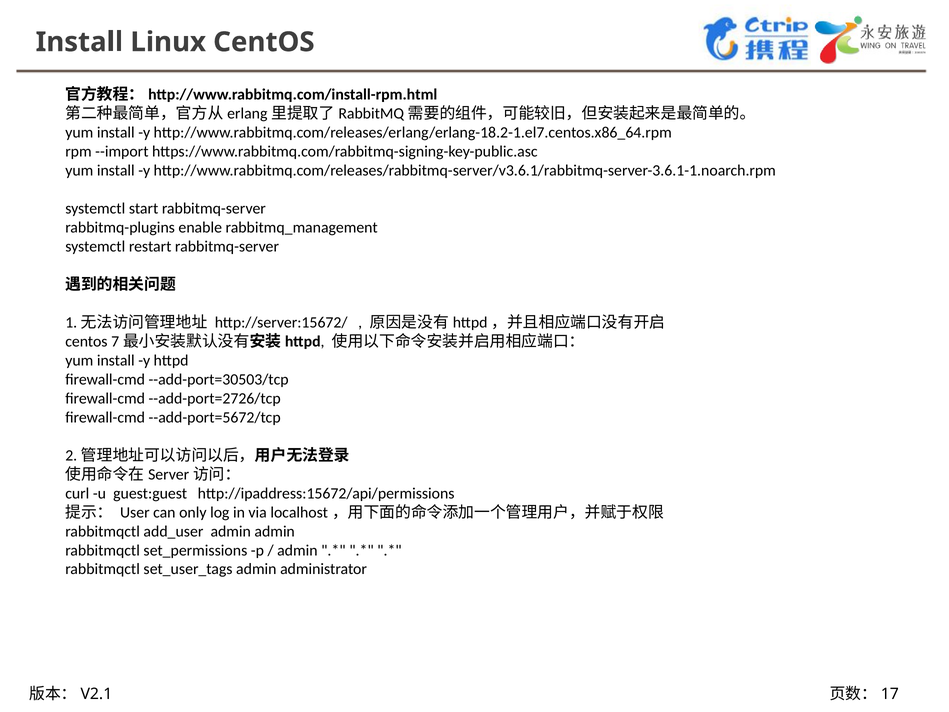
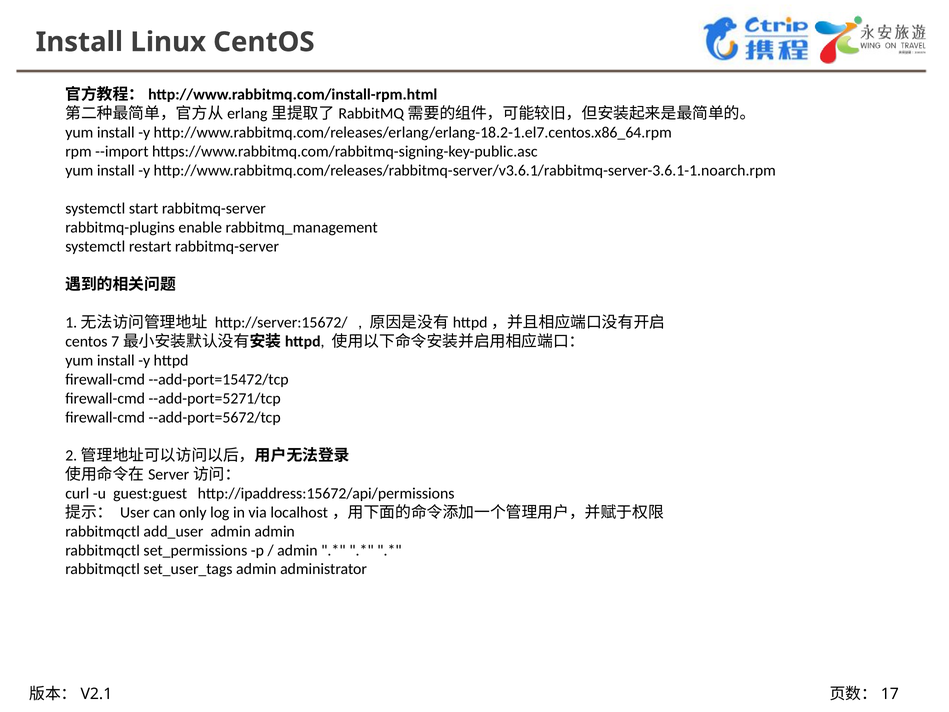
--add-port=30503/tcp: --add-port=30503/tcp -> --add-port=15472/tcp
--add-port=2726/tcp: --add-port=2726/tcp -> --add-port=5271/tcp
